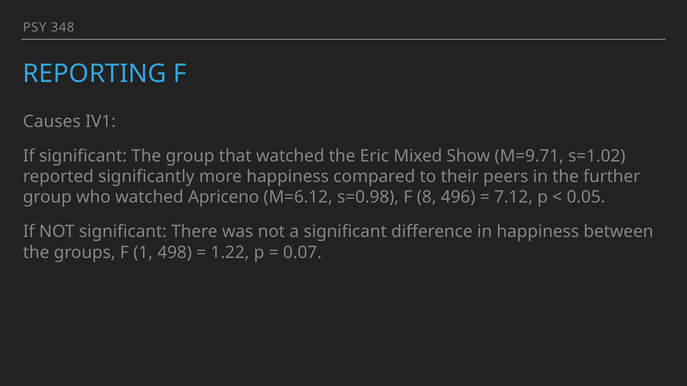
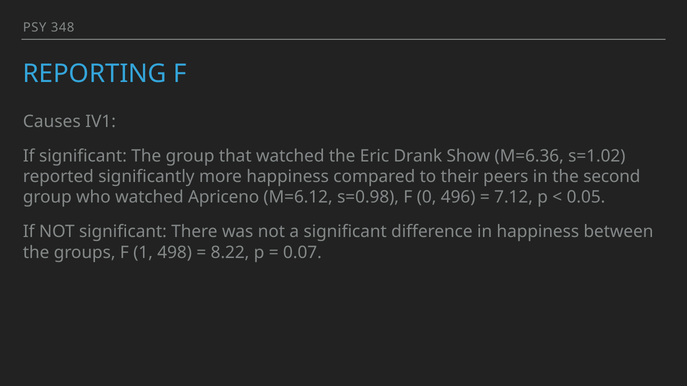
Mixed: Mixed -> Drank
M=9.71: M=9.71 -> M=6.36
further: further -> second
8: 8 -> 0
1.22: 1.22 -> 8.22
